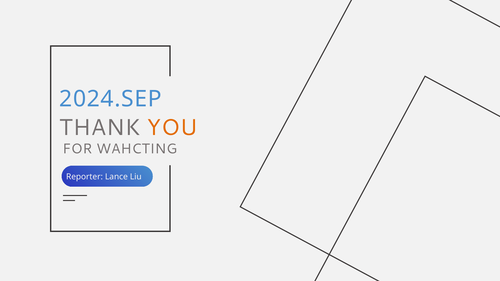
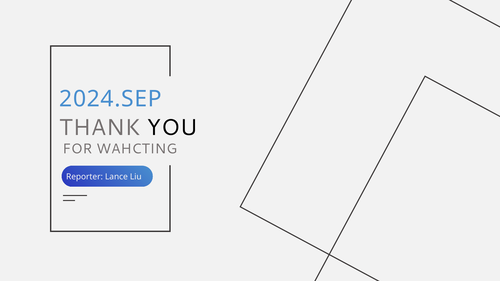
YOU colour: orange -> black
